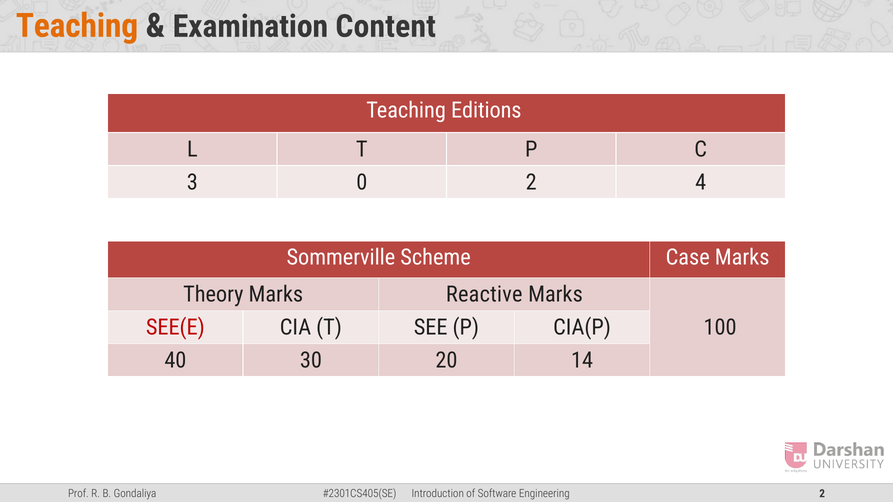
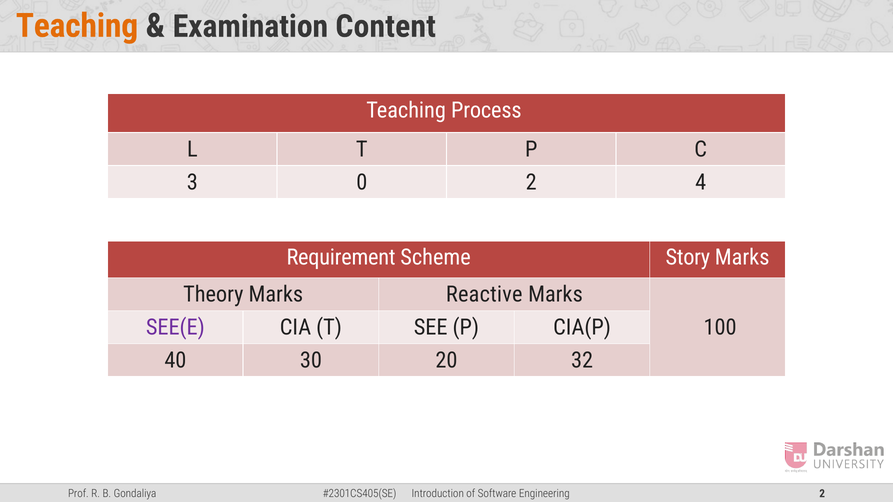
Editions: Editions -> Process
Sommerville: Sommerville -> Requirement
Case: Case -> Story
SEE(E colour: red -> purple
14: 14 -> 32
